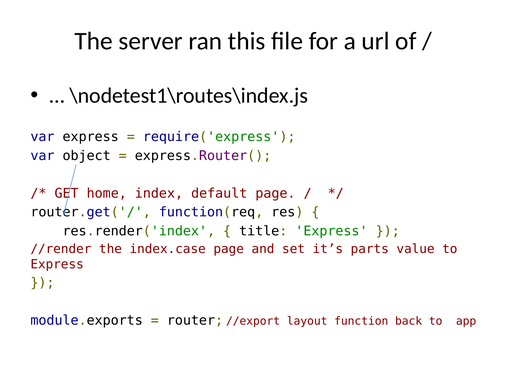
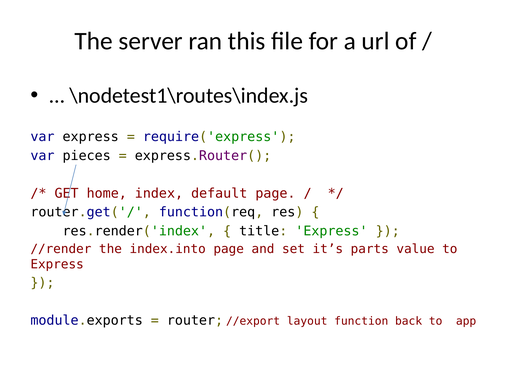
object: object -> pieces
index.case: index.case -> index.into
